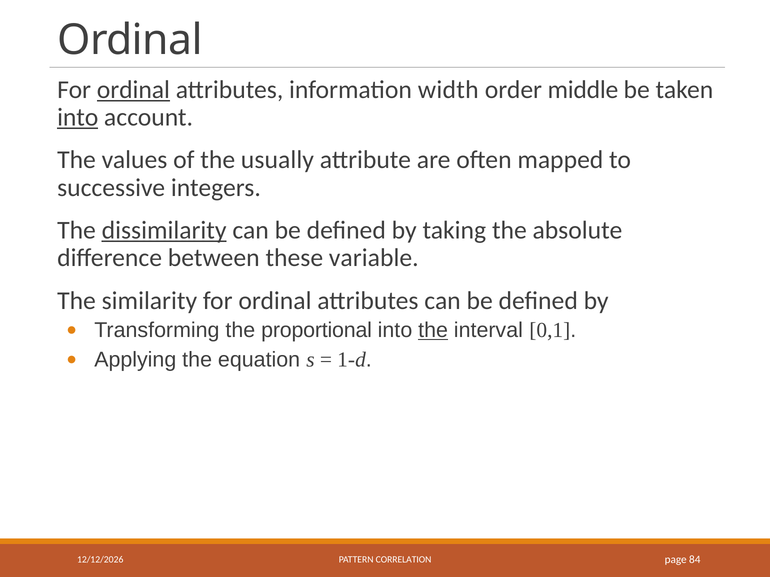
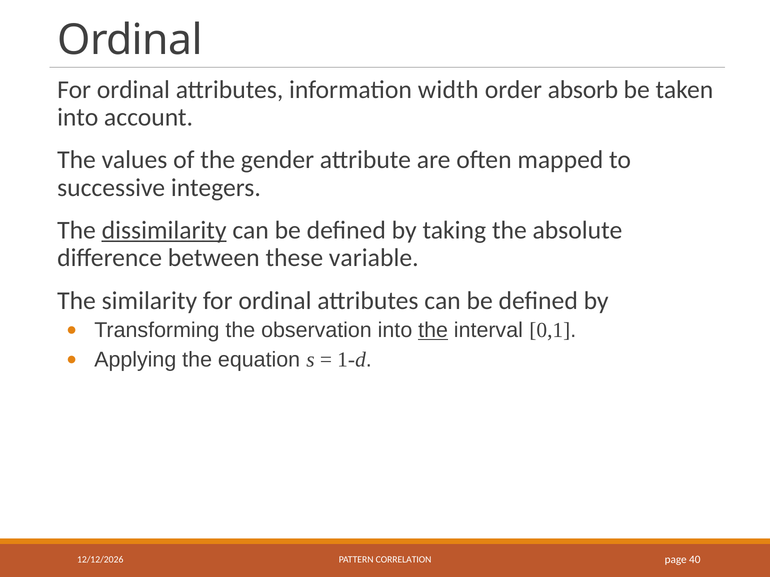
ordinal at (133, 90) underline: present -> none
middle: middle -> absorb
into at (78, 117) underline: present -> none
usually: usually -> gender
proportional: proportional -> observation
84: 84 -> 40
